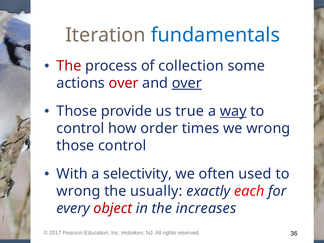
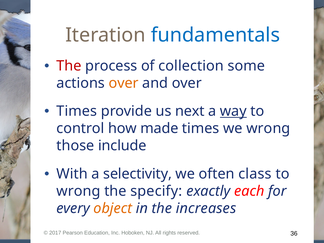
over at (124, 83) colour: red -> orange
over at (187, 83) underline: present -> none
Those at (77, 111): Those -> Times
true: true -> next
order: order -> made
those control: control -> include
used: used -> class
usually: usually -> specify
object colour: red -> orange
